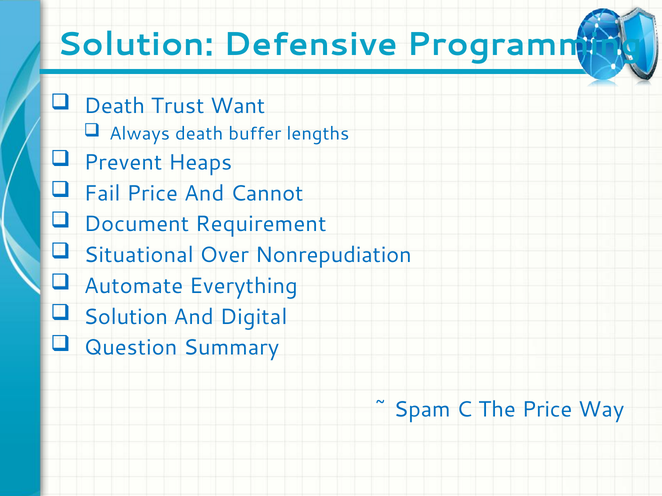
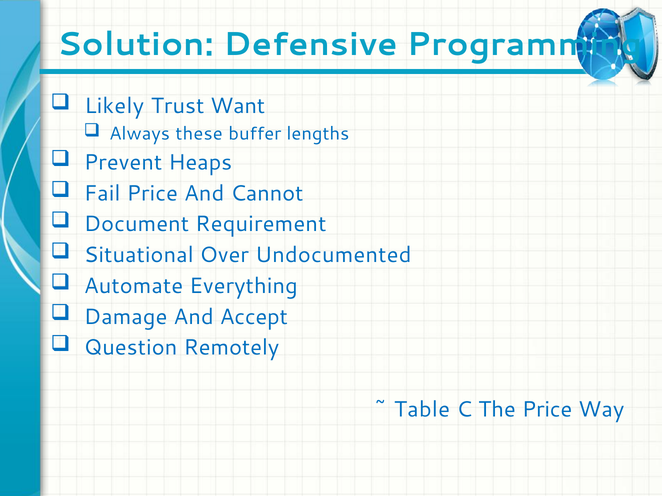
Death at (114, 106): Death -> Likely
Always death: death -> these
Nonrepudiation: Nonrepudiation -> Undocumented
Solution at (126, 317): Solution -> Damage
Digital: Digital -> Accept
Summary: Summary -> Remotely
Spam: Spam -> Table
